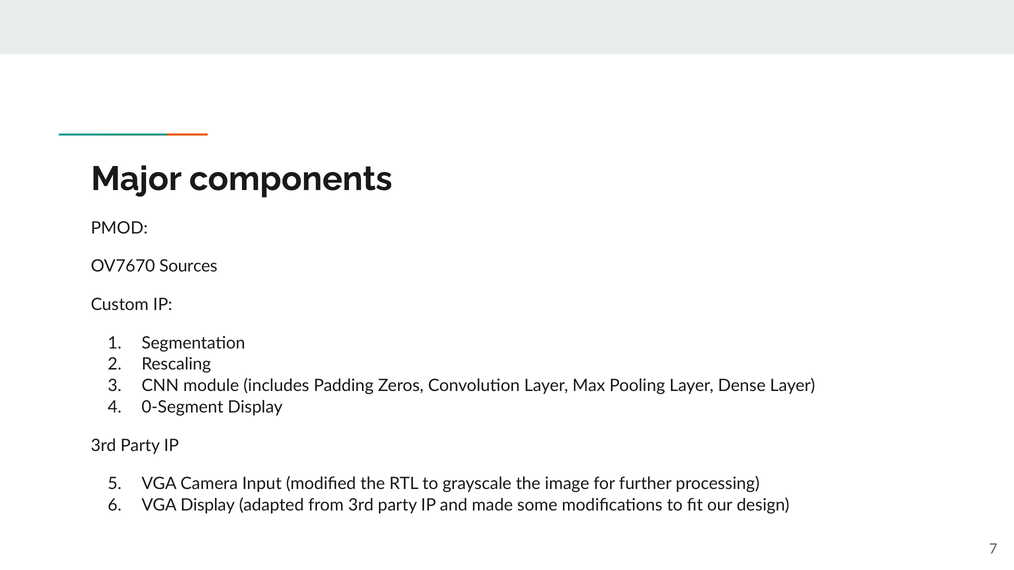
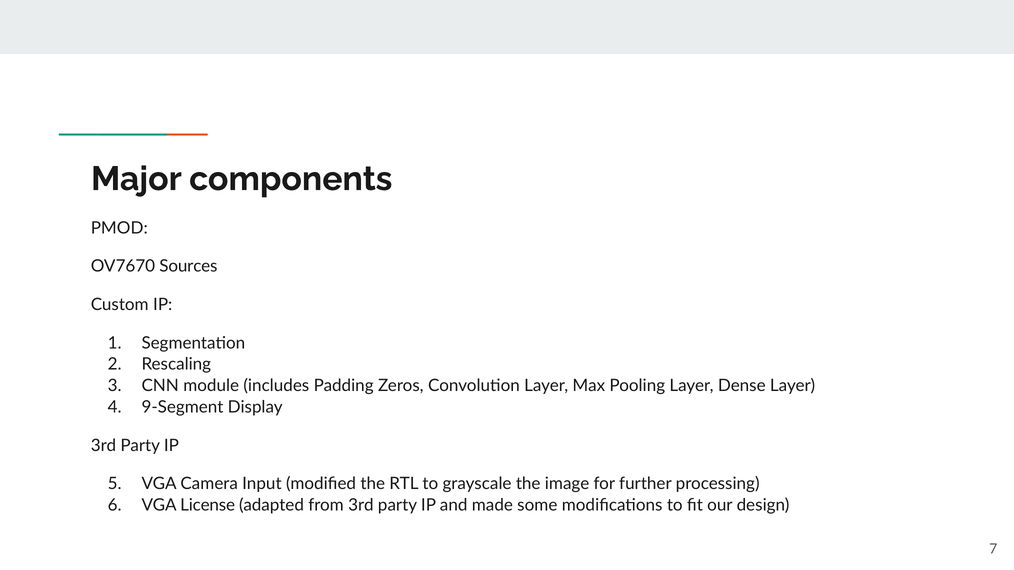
0-Segment: 0-Segment -> 9-Segment
VGA Display: Display -> License
